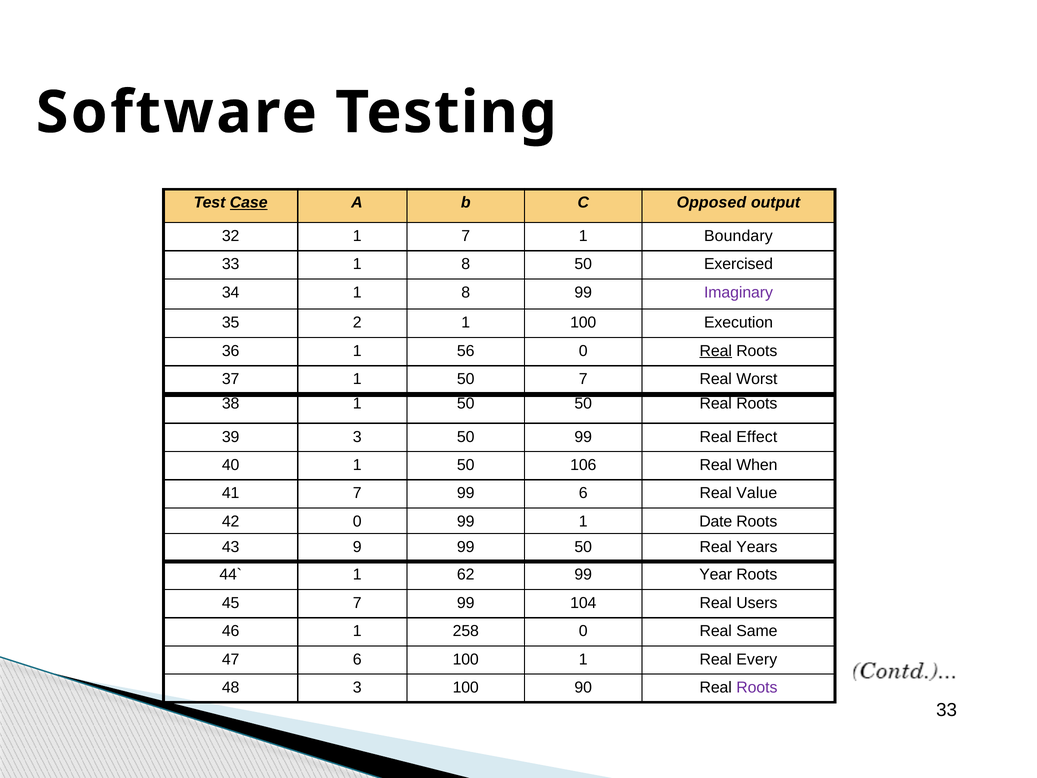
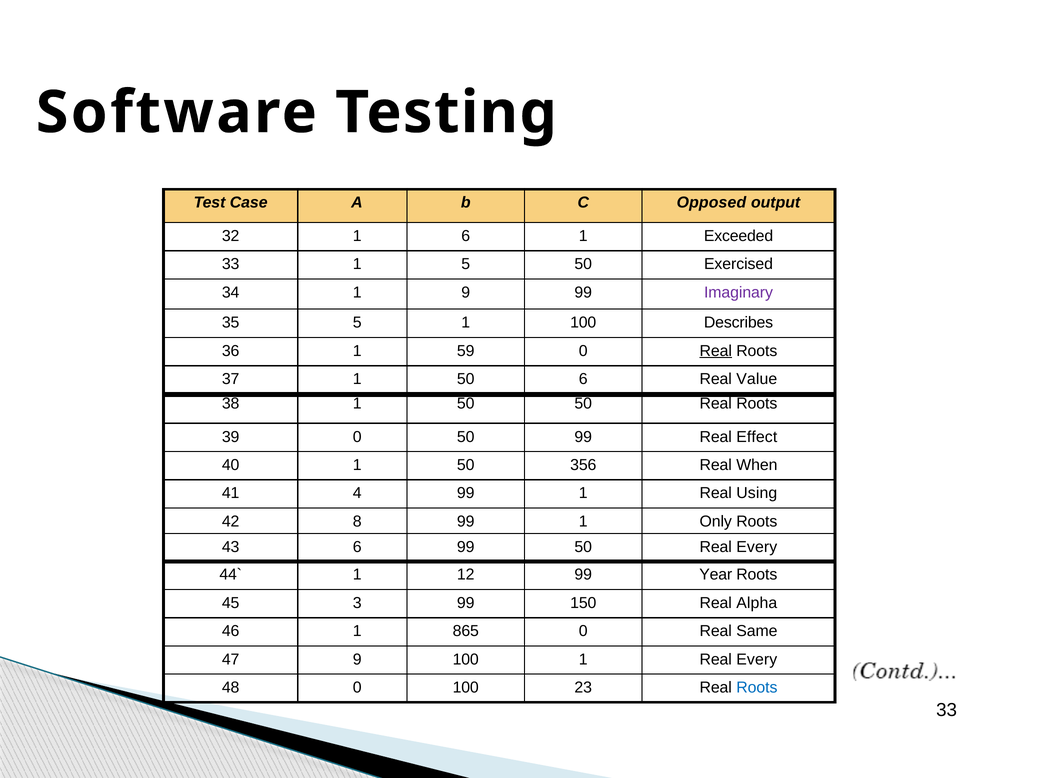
Case underline: present -> none
1 7: 7 -> 6
Boundary: Boundary -> Exceeded
33 1 8: 8 -> 5
34 1 8: 8 -> 9
35 2: 2 -> 5
Execution: Execution -> Describes
56: 56 -> 59
50 7: 7 -> 6
Worst: Worst -> Value
39 3: 3 -> 0
106: 106 -> 356
41 7: 7 -> 4
6 at (583, 493): 6 -> 1
Value: Value -> Using
42 0: 0 -> 8
Date: Date -> Only
43 9: 9 -> 6
50 Real Years: Years -> Every
62: 62 -> 12
45 7: 7 -> 3
104: 104 -> 150
Users: Users -> Alpha
258: 258 -> 865
47 6: 6 -> 9
48 3: 3 -> 0
90: 90 -> 23
Roots at (757, 687) colour: purple -> blue
